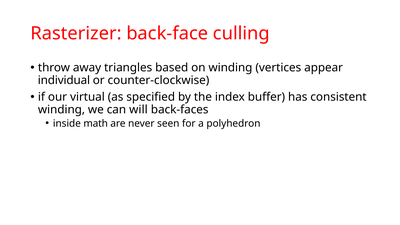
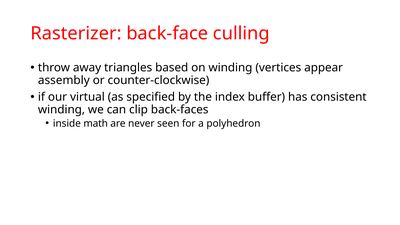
individual: individual -> assembly
will: will -> clip
